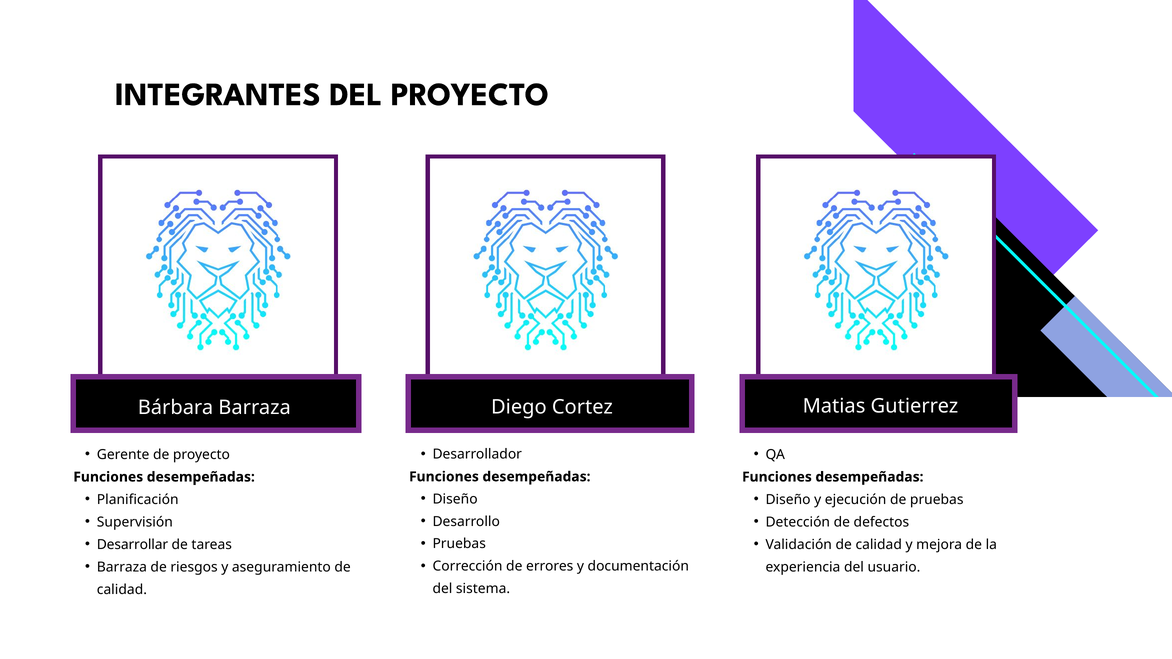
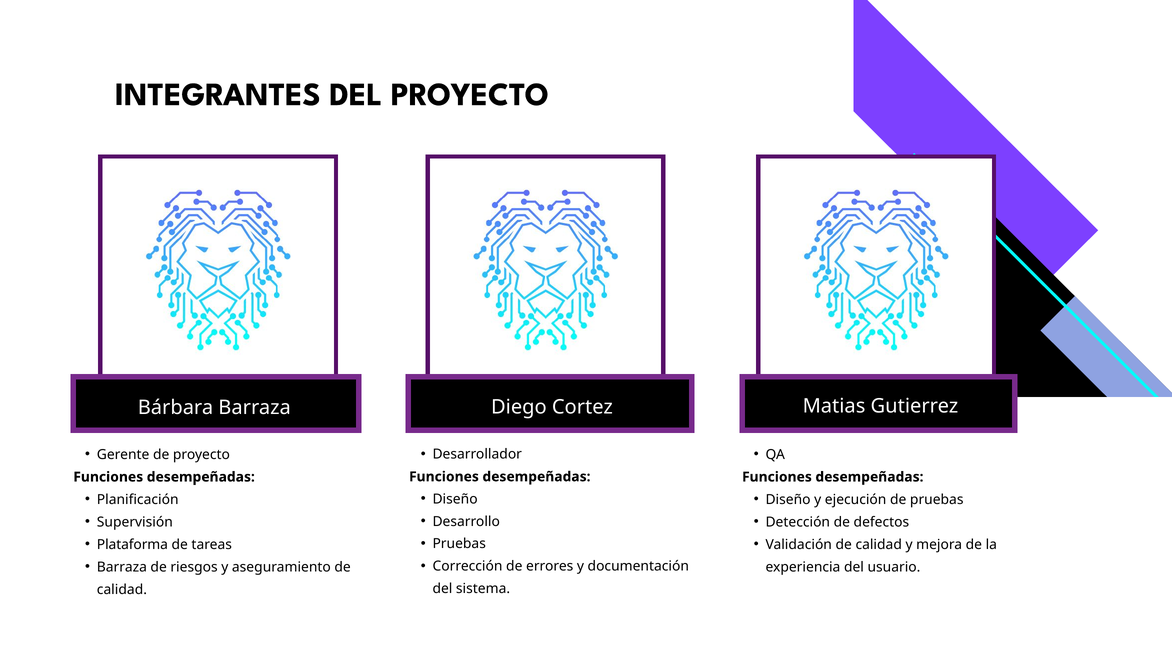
Desarrollar: Desarrollar -> Plataforma
